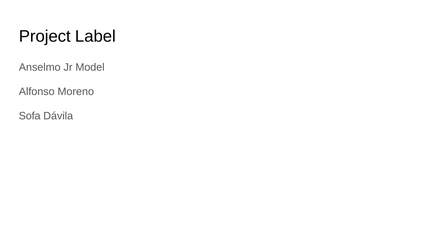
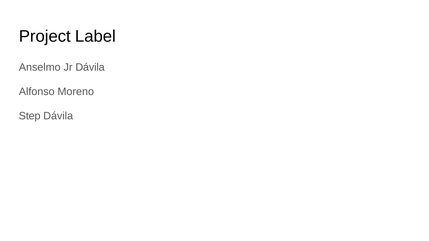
Jr Model: Model -> Dávila
Sofa: Sofa -> Step
